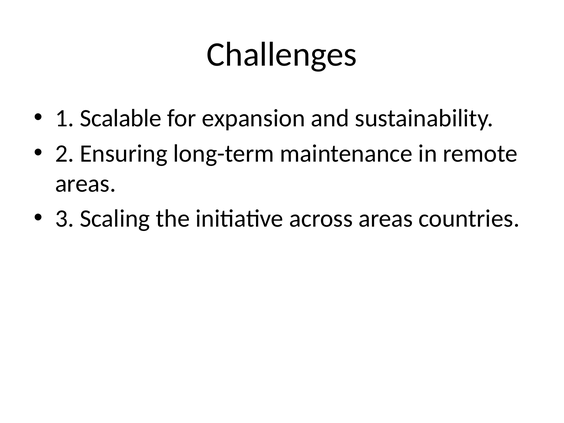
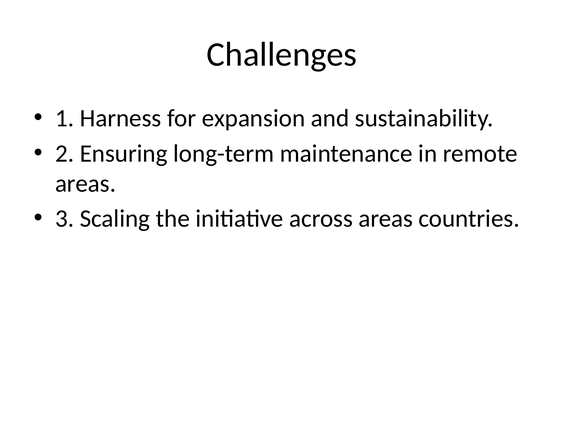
Scalable: Scalable -> Harness
